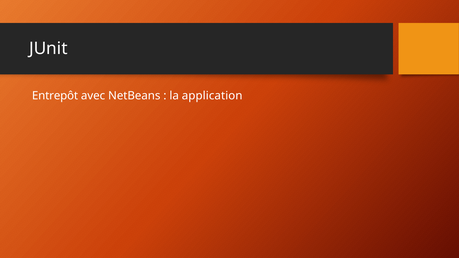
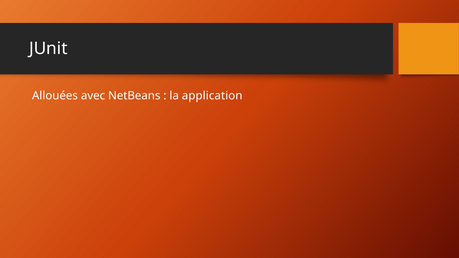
Entrepôt: Entrepôt -> Allouées
